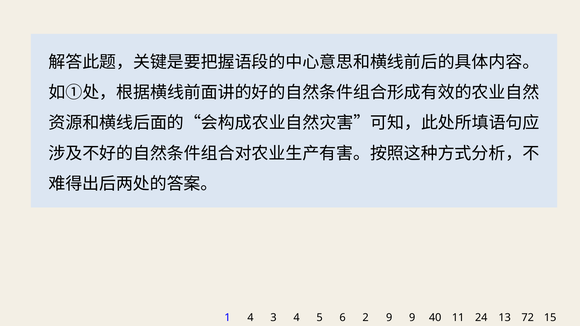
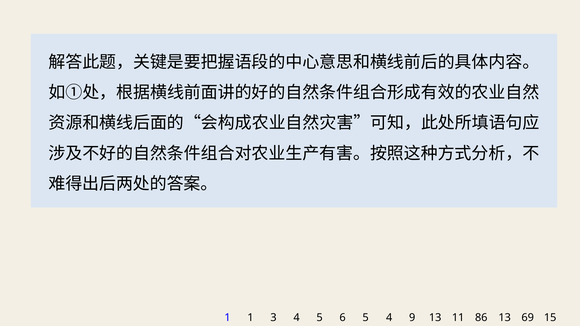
1 4: 4 -> 1
6 2: 2 -> 5
4 5 9: 9 -> 4
9 40: 40 -> 13
24: 24 -> 86
72: 72 -> 69
